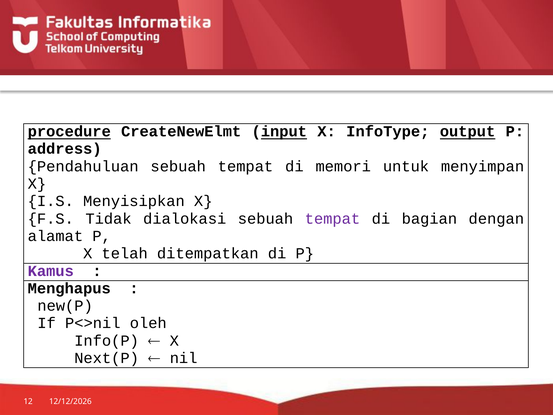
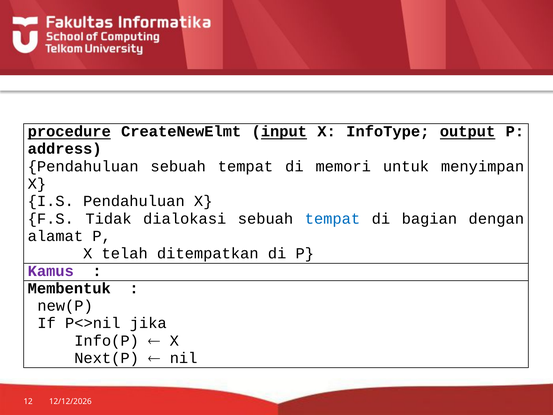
I.S Menyisipkan: Menyisipkan -> Pendahuluan
tempat at (332, 219) colour: purple -> blue
Menghapus: Menghapus -> Membentuk
oleh: oleh -> jika
